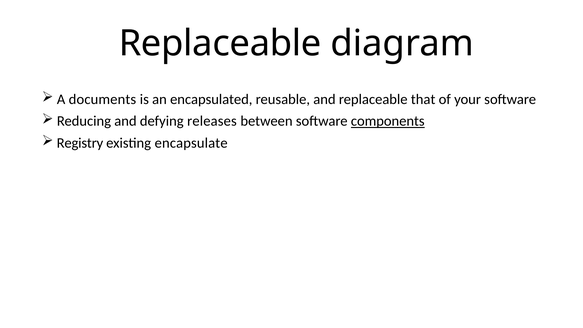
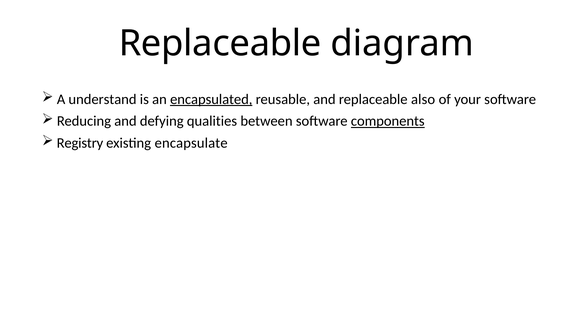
documents: documents -> understand
encapsulated underline: none -> present
that: that -> also
releases: releases -> qualities
